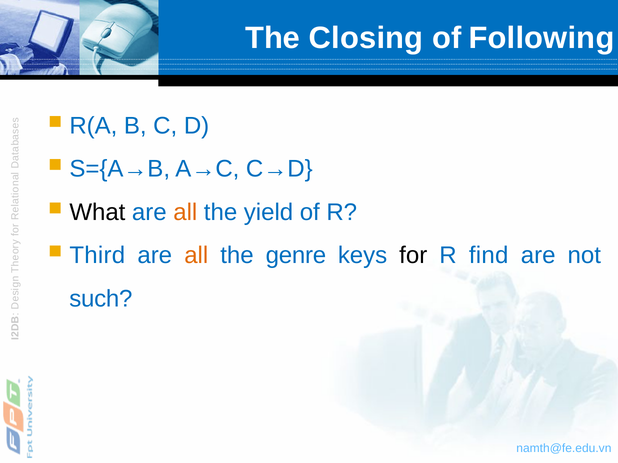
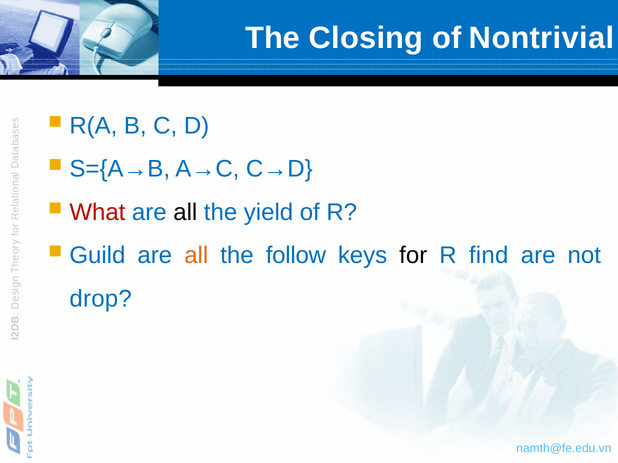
Following: Following -> Nontrivial
What colour: black -> red
all at (185, 212) colour: orange -> black
Third: Third -> Guild
genre: genre -> follow
such: such -> drop
